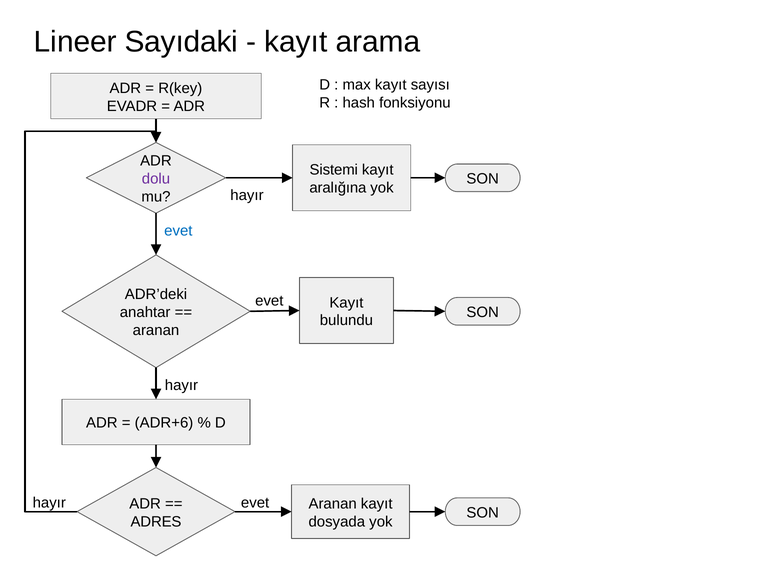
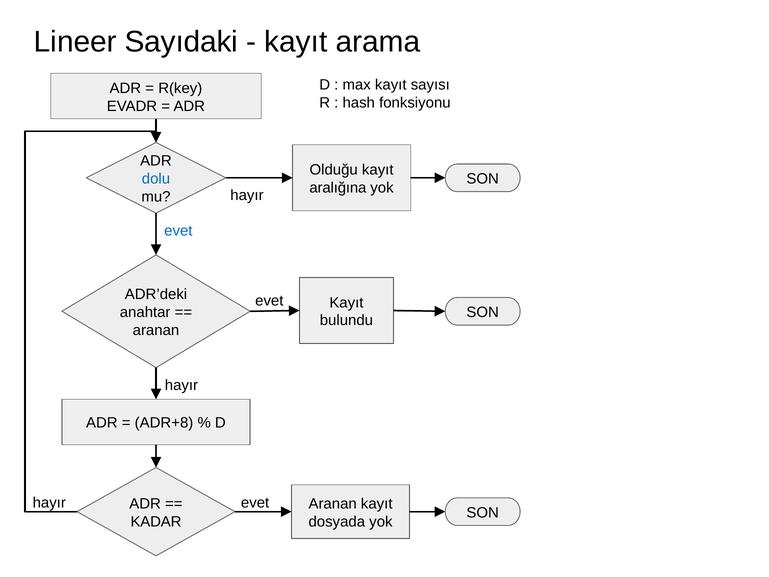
Sistemi: Sistemi -> Olduğu
dolu colour: purple -> blue
ADR+6: ADR+6 -> ADR+8
ADRES: ADRES -> KADAR
